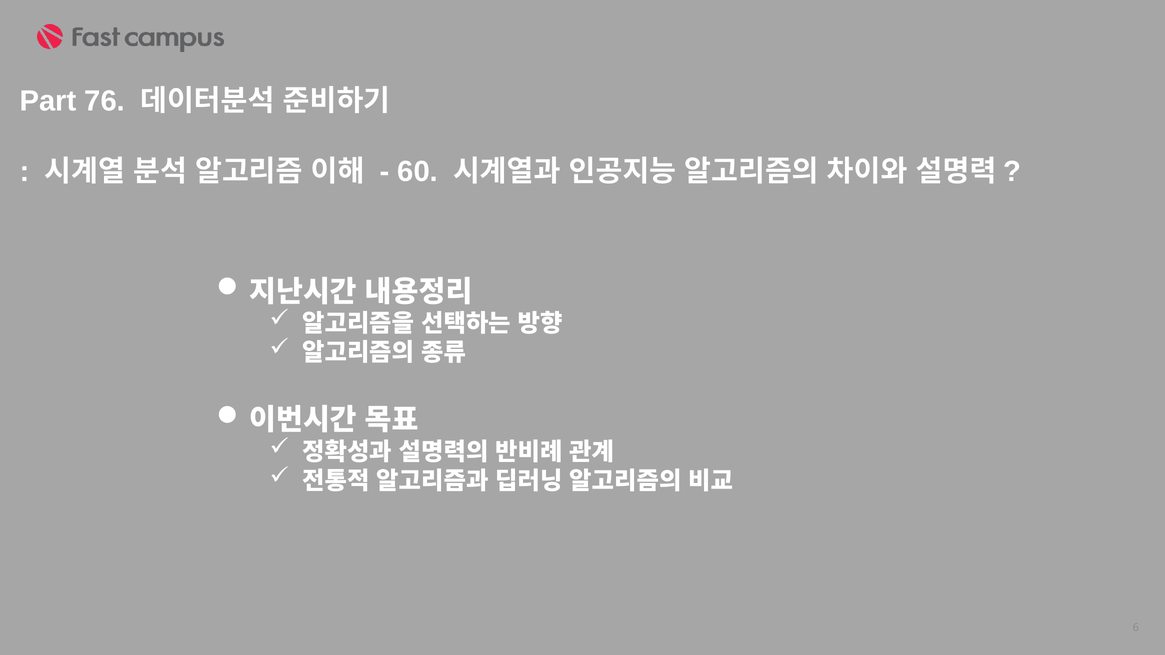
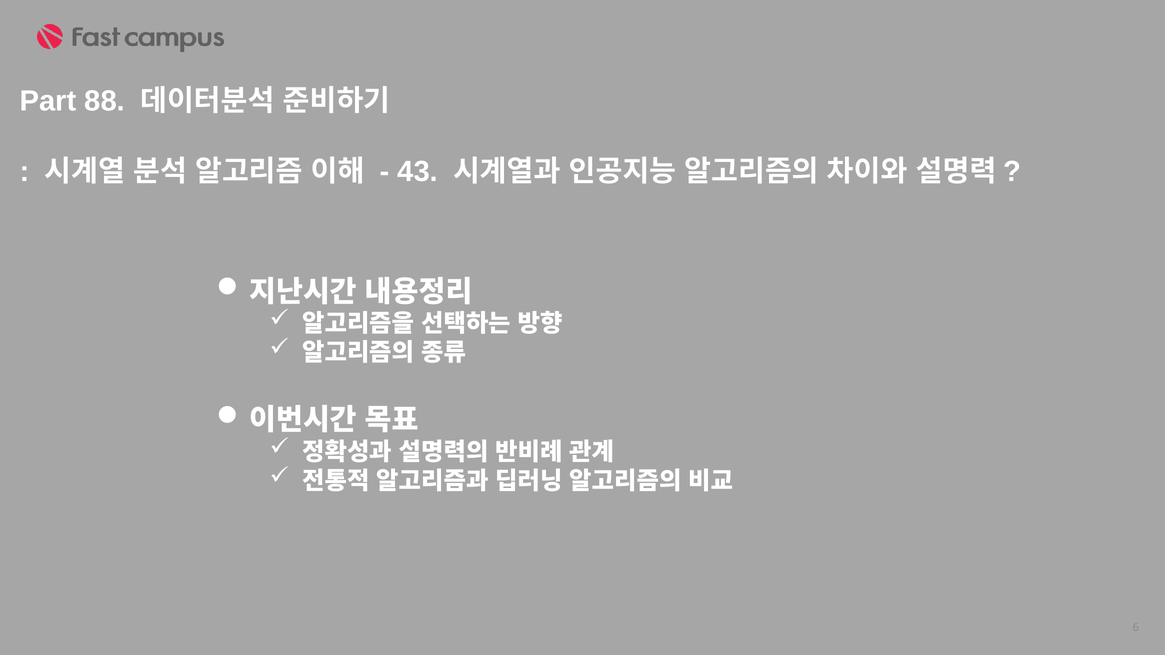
76: 76 -> 88
60: 60 -> 43
